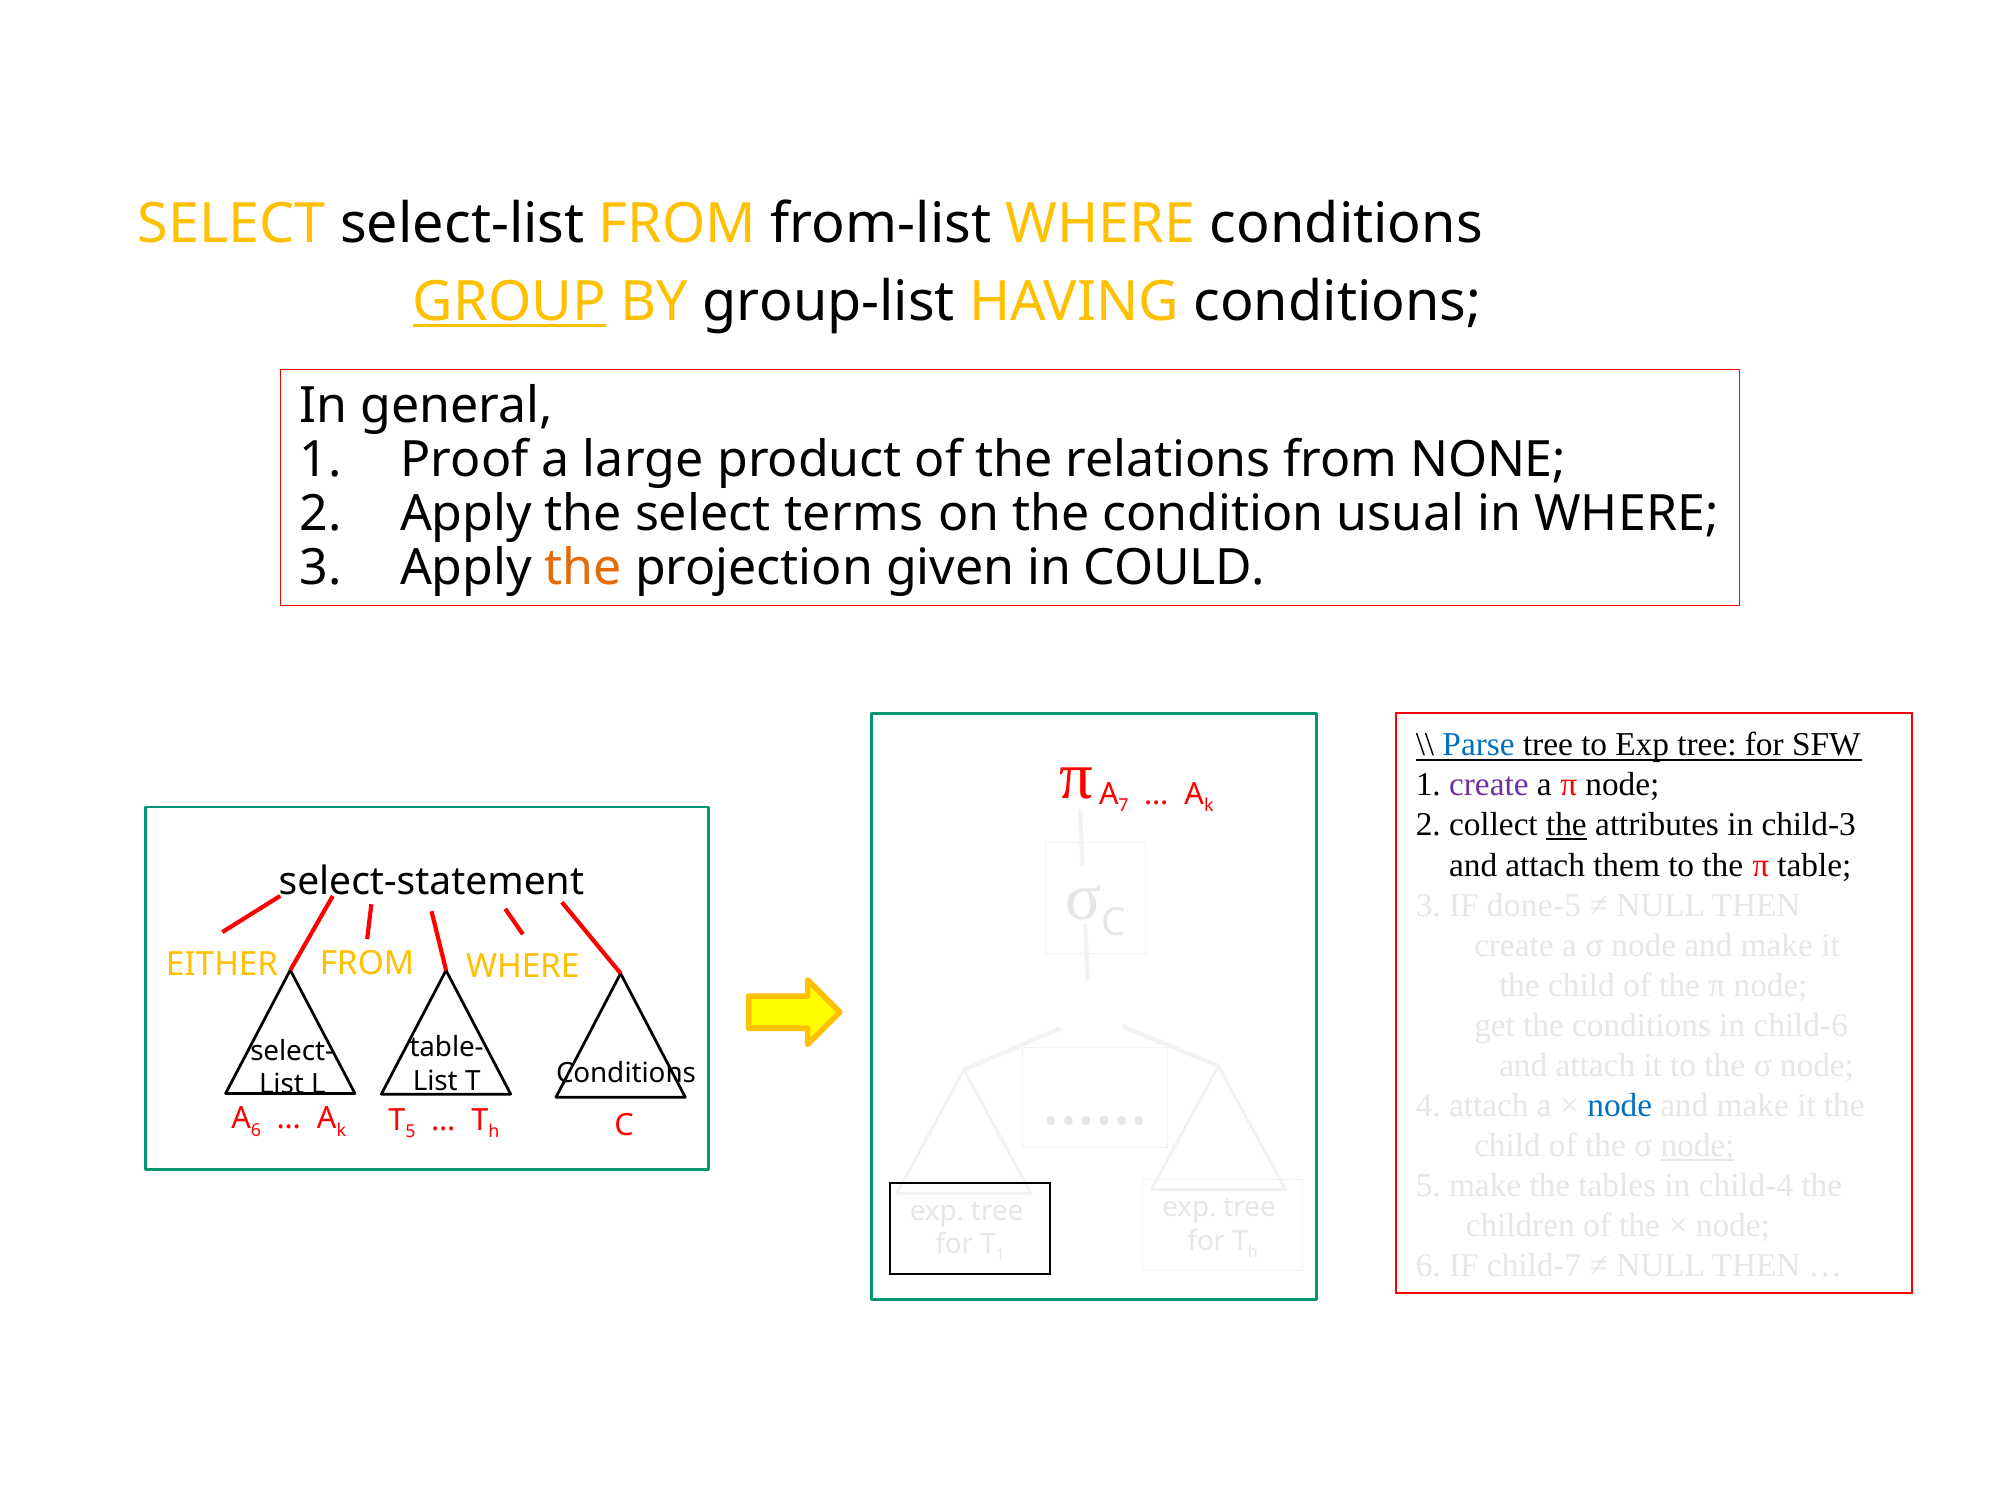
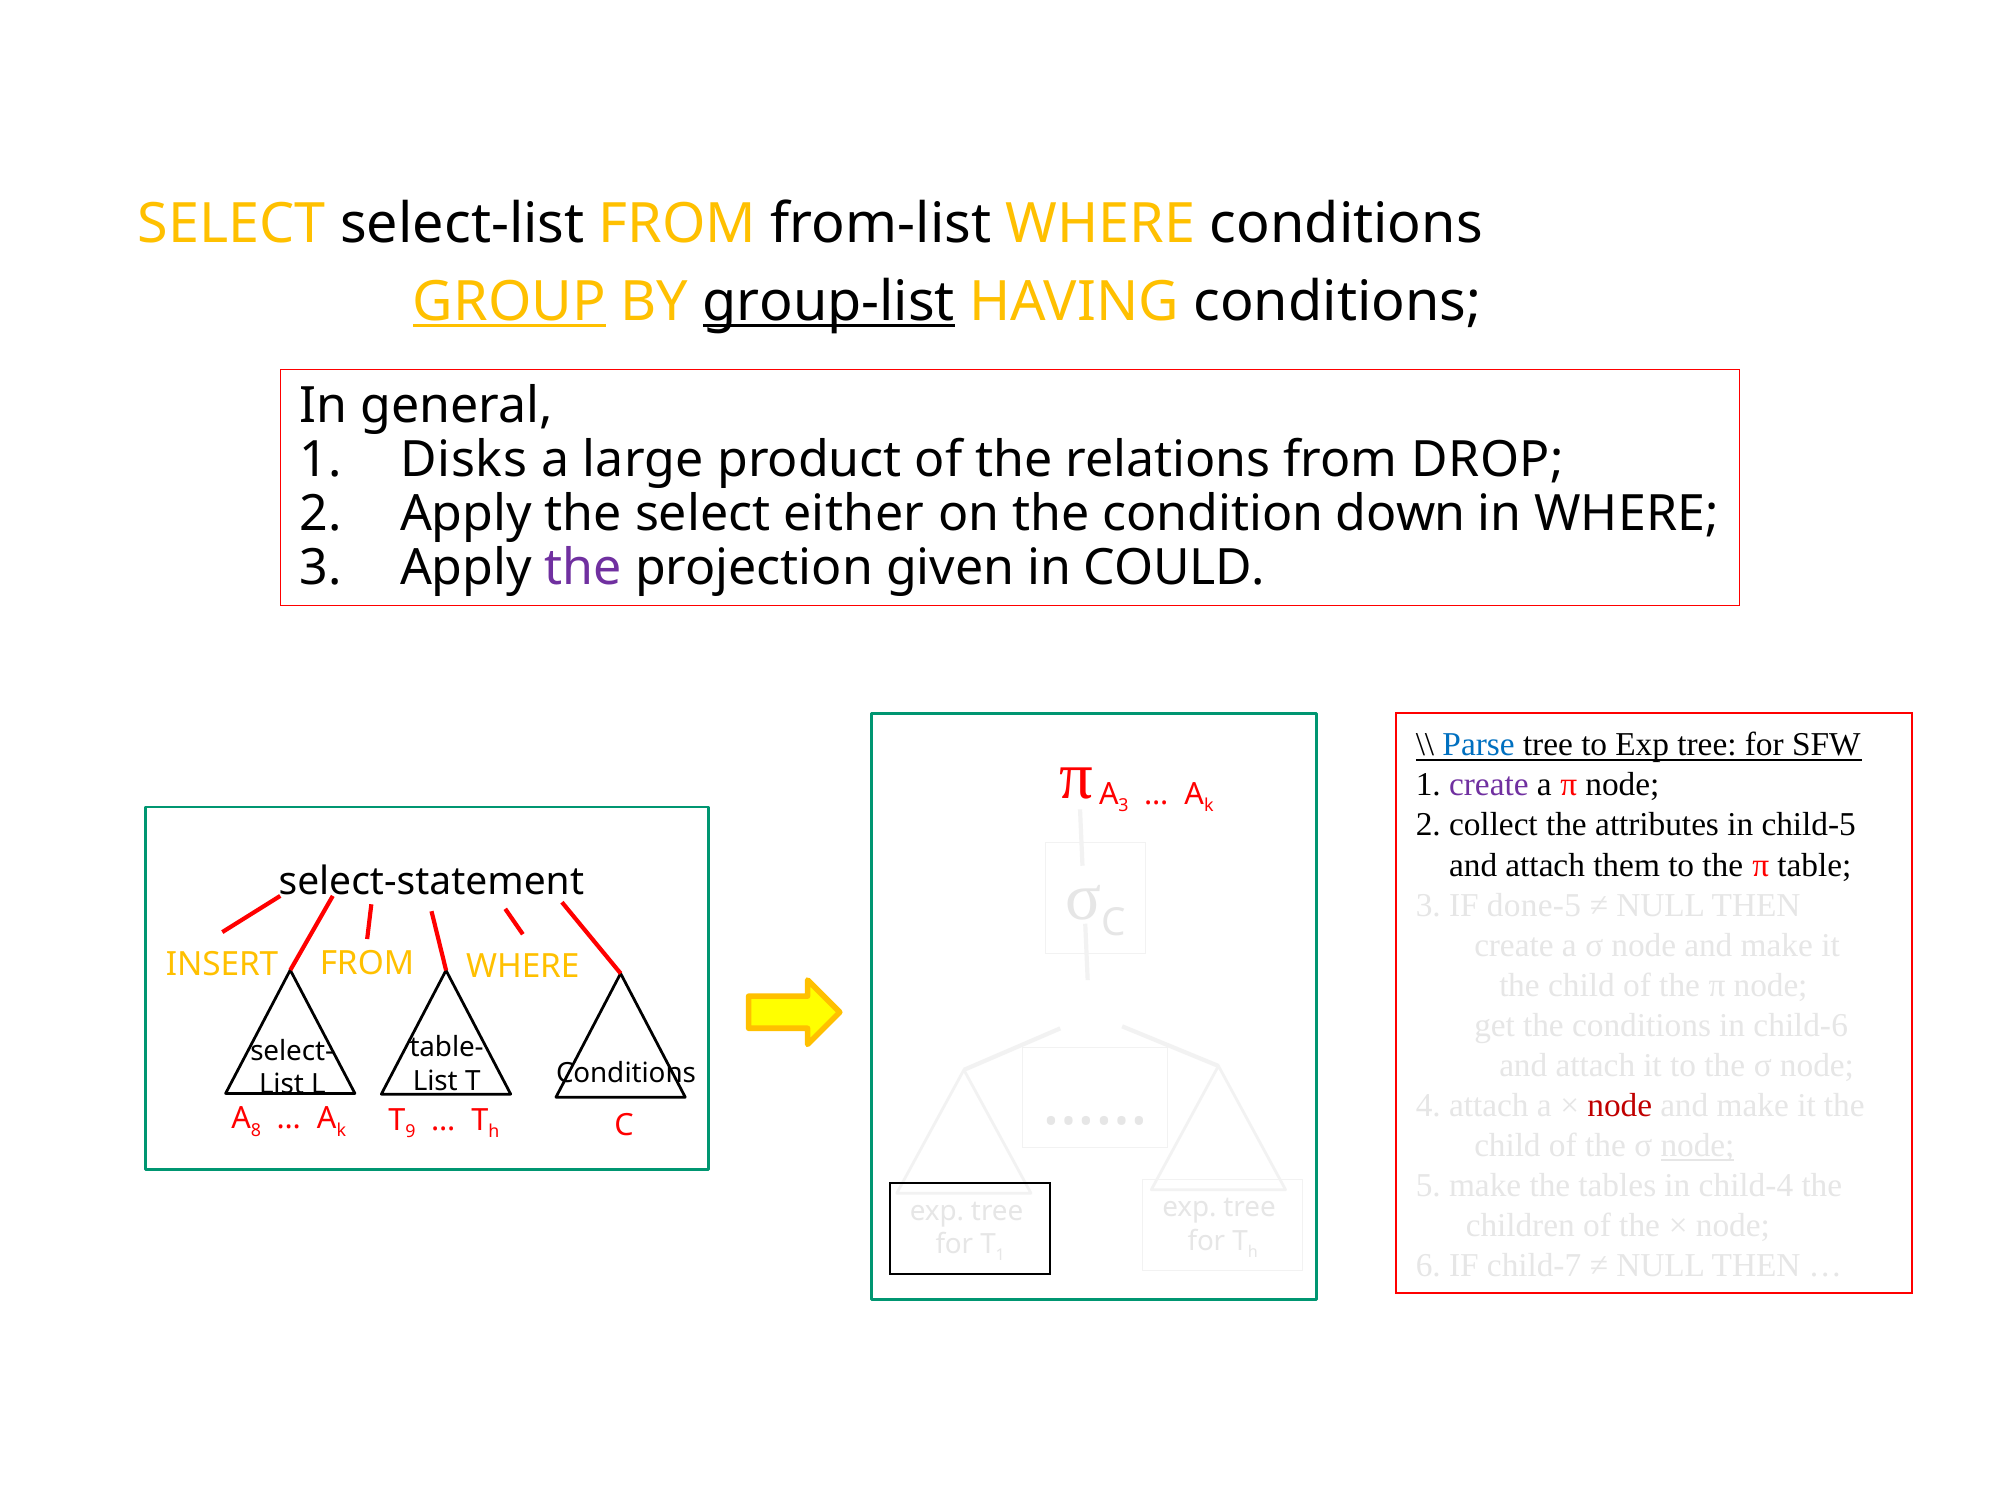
group-list underline: none -> present
Proof: Proof -> Disks
NONE: NONE -> DROP
terms: terms -> either
usual: usual -> down
the at (583, 569) colour: orange -> purple
A 7: 7 -> 3
the at (1566, 825) underline: present -> none
child-3: child-3 -> child-5
EITHER: EITHER -> INSERT
node at (1620, 1106) colour: blue -> red
A 6: 6 -> 8
T 5: 5 -> 9
